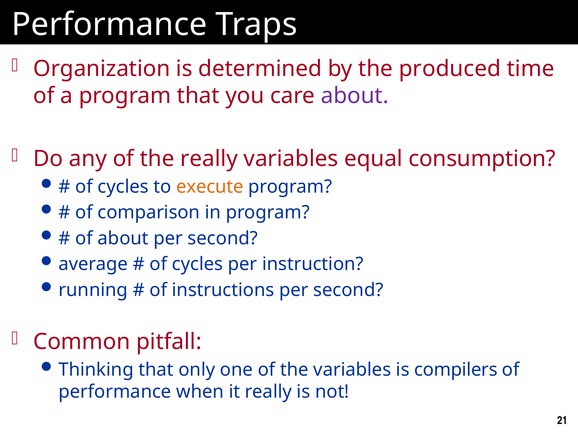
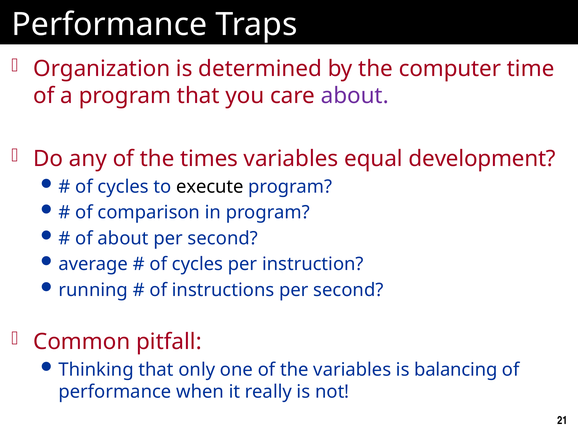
produced: produced -> computer
the really: really -> times
consumption: consumption -> development
execute colour: orange -> black
compilers: compilers -> balancing
